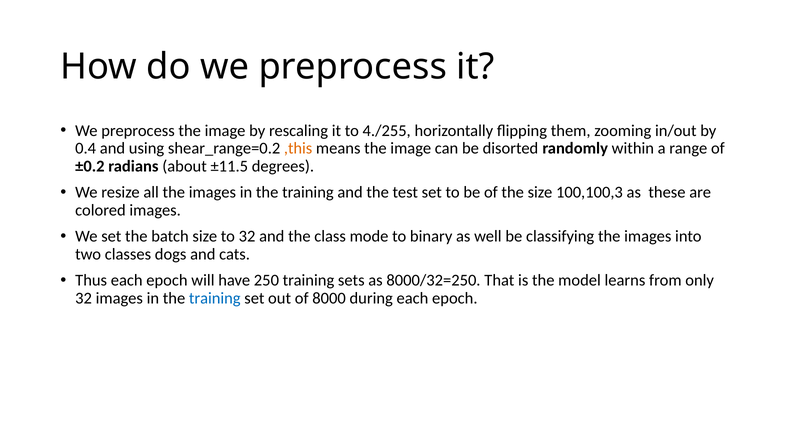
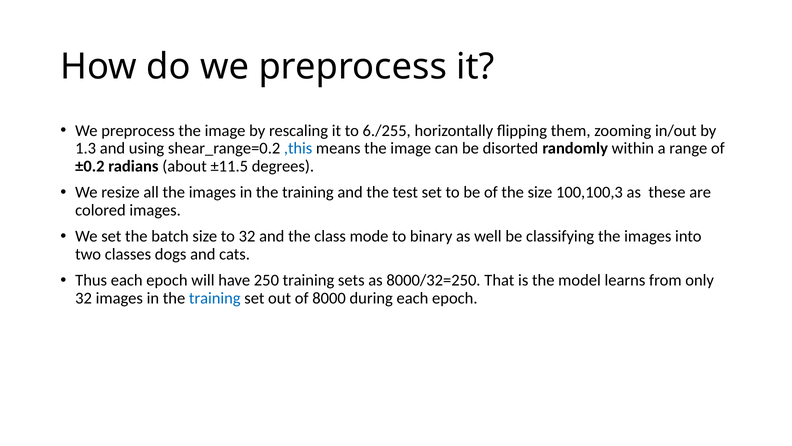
4./255: 4./255 -> 6./255
0.4: 0.4 -> 1.3
,this colour: orange -> blue
